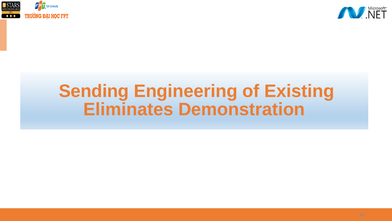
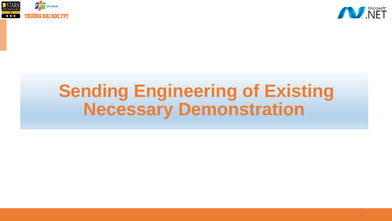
Eliminates: Eliminates -> Necessary
